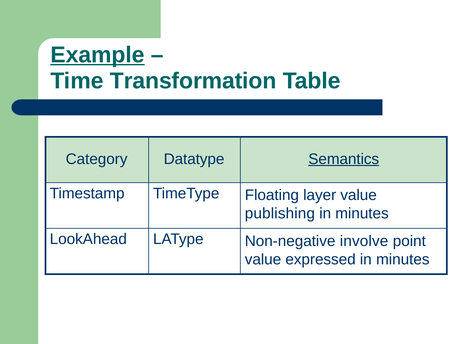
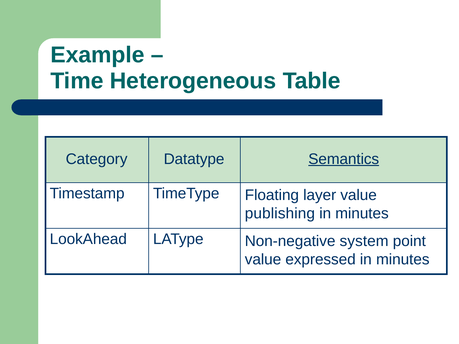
Example underline: present -> none
Transformation: Transformation -> Heterogeneous
involve: involve -> system
